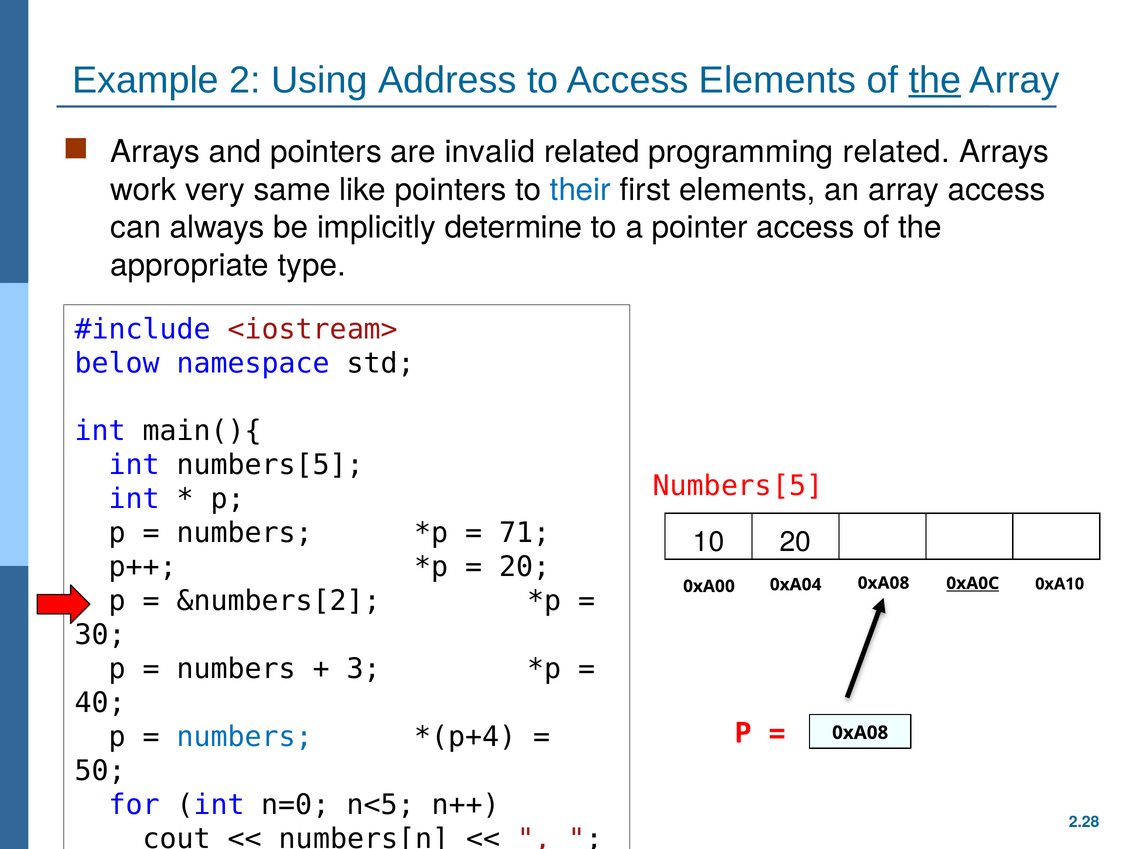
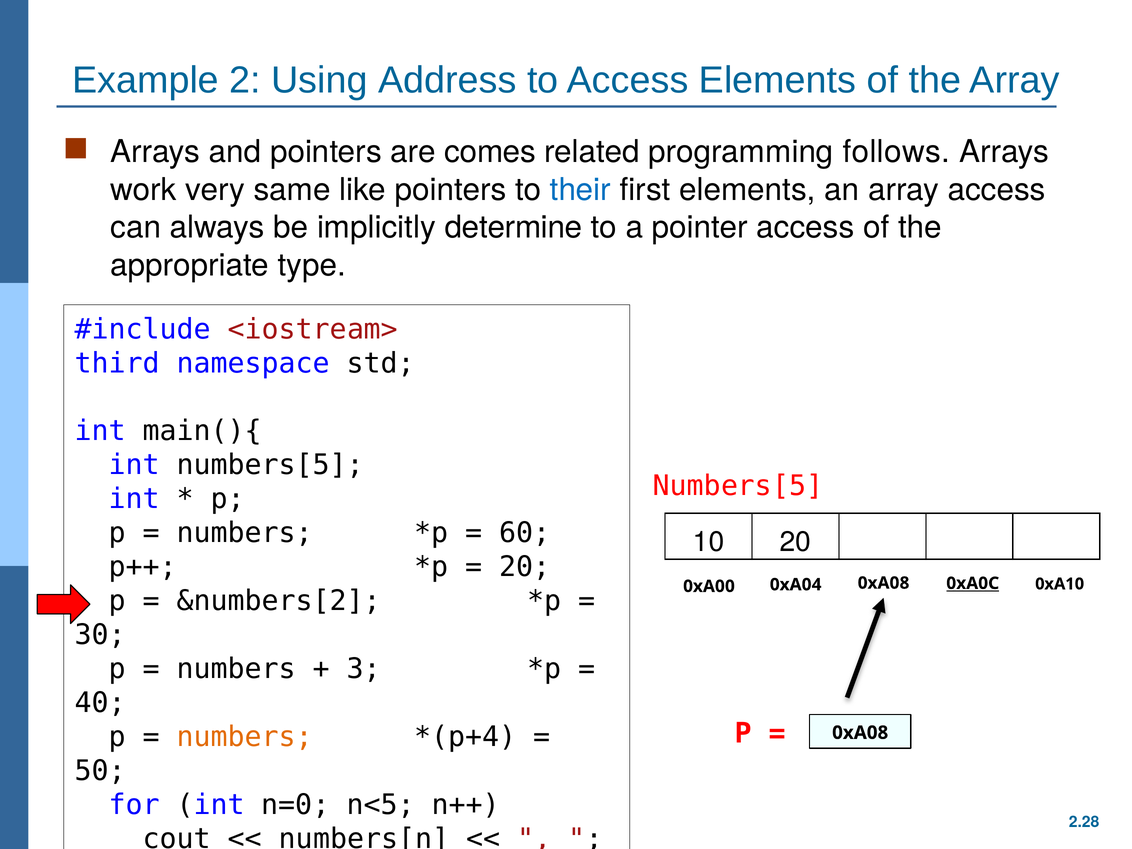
the at (935, 80) underline: present -> none
invalid: invalid -> comes
programming related: related -> follows
below: below -> third
71: 71 -> 60
numbers at (245, 737) colour: blue -> orange
